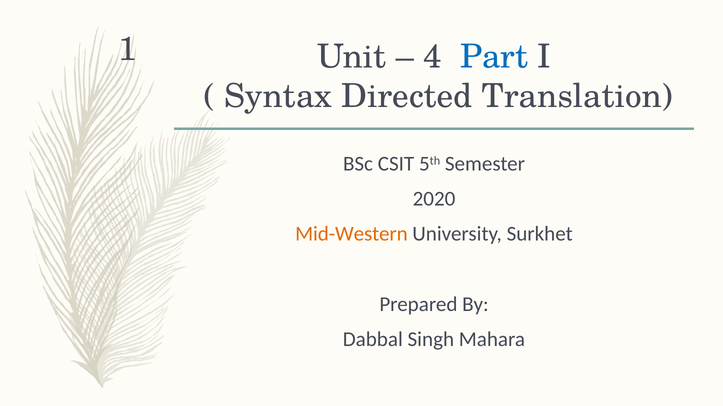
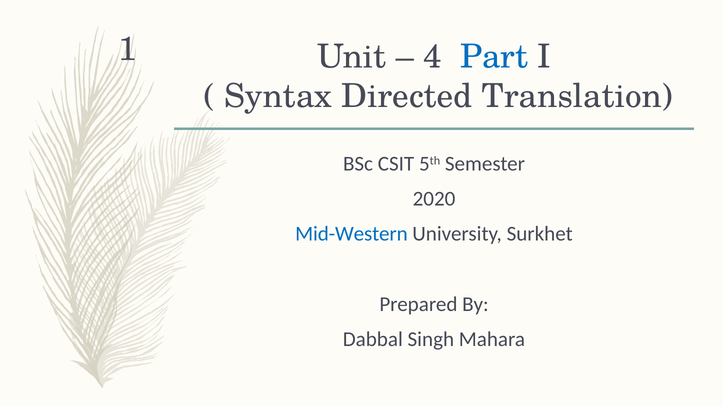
Mid-Western colour: orange -> blue
